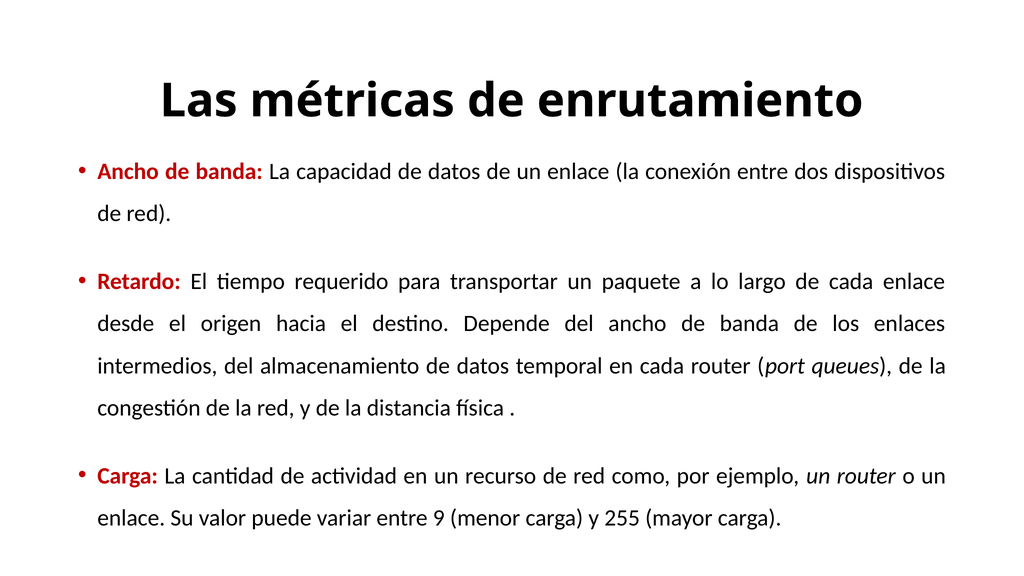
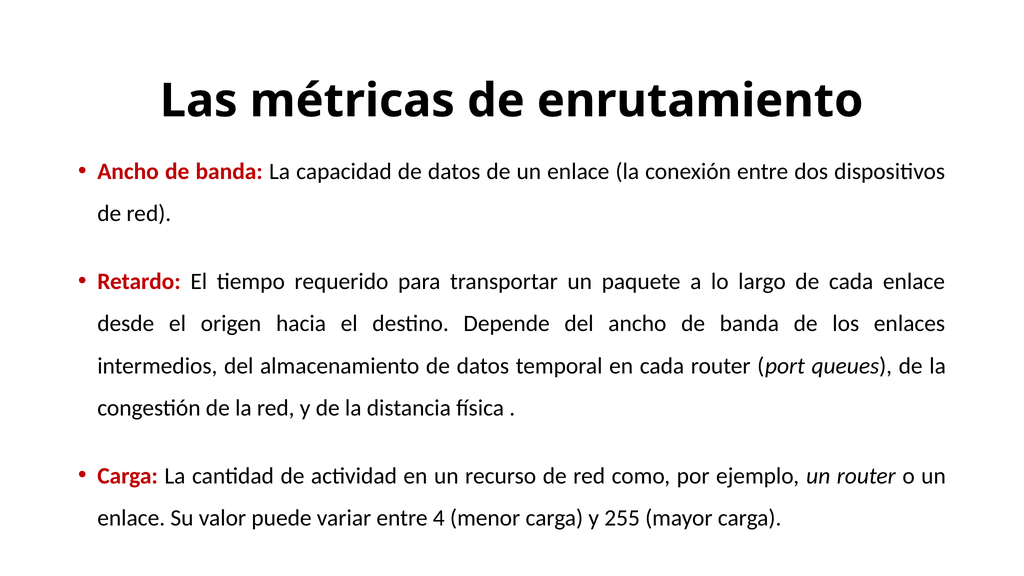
9: 9 -> 4
